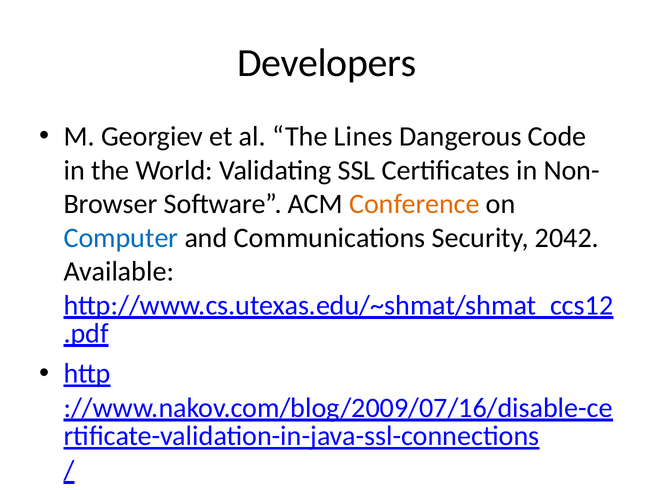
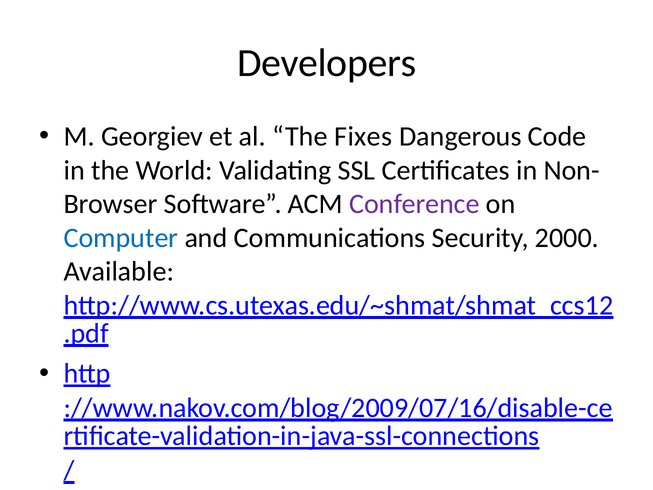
Lines: Lines -> Fixes
Conference colour: orange -> purple
2042: 2042 -> 2000
